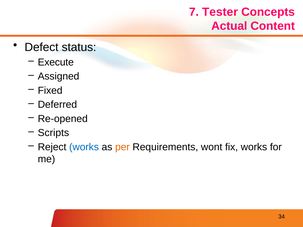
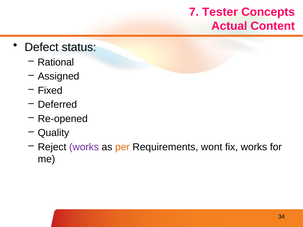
Execute: Execute -> Rational
Scripts: Scripts -> Quality
works at (84, 147) colour: blue -> purple
